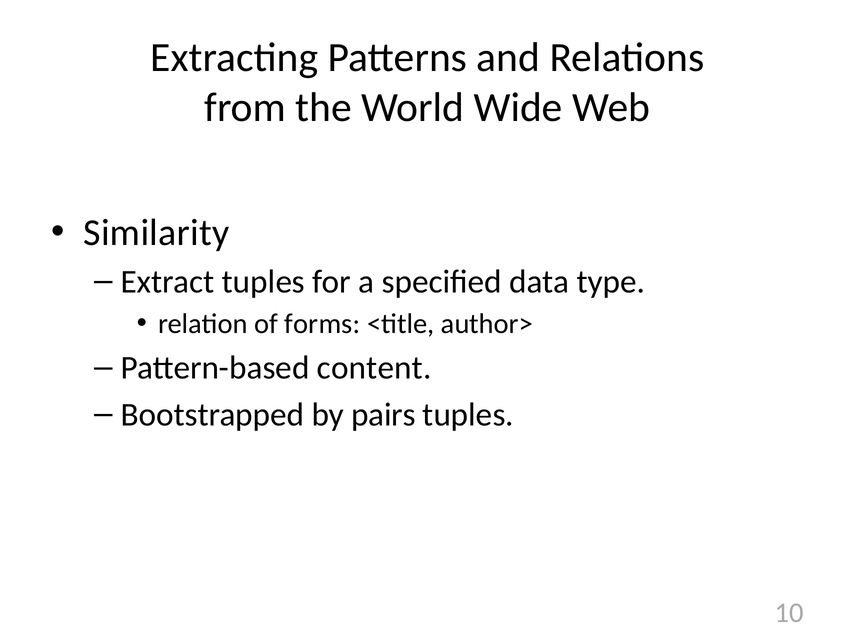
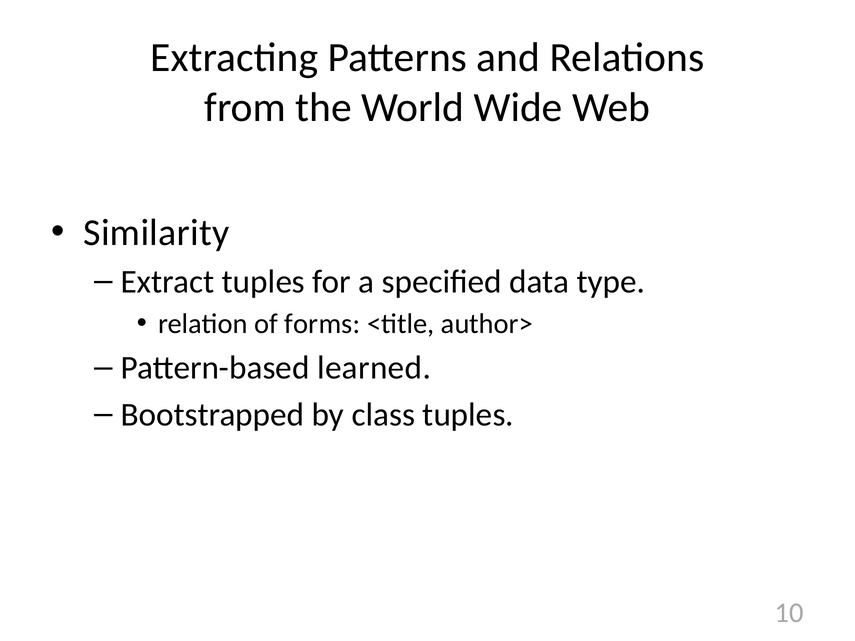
content: content -> learned
pairs: pairs -> class
